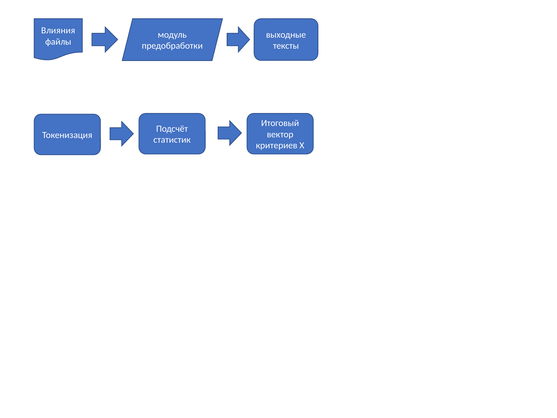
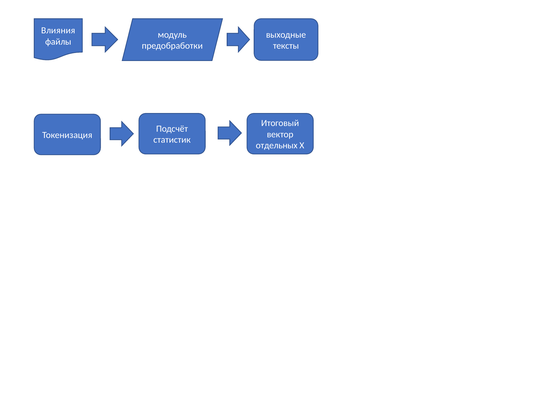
критериев: критериев -> отдельных
